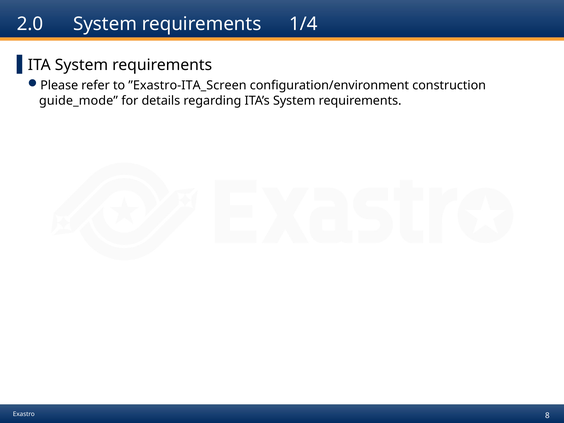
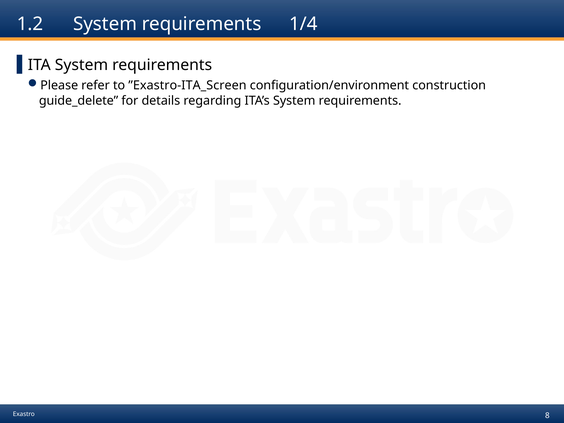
2.0: 2.0 -> 1.2
guide_mode: guide_mode -> guide_delete
